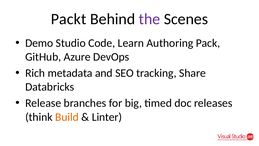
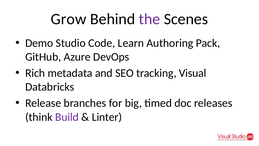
Packt: Packt -> Grow
Share: Share -> Visual
Build colour: orange -> purple
